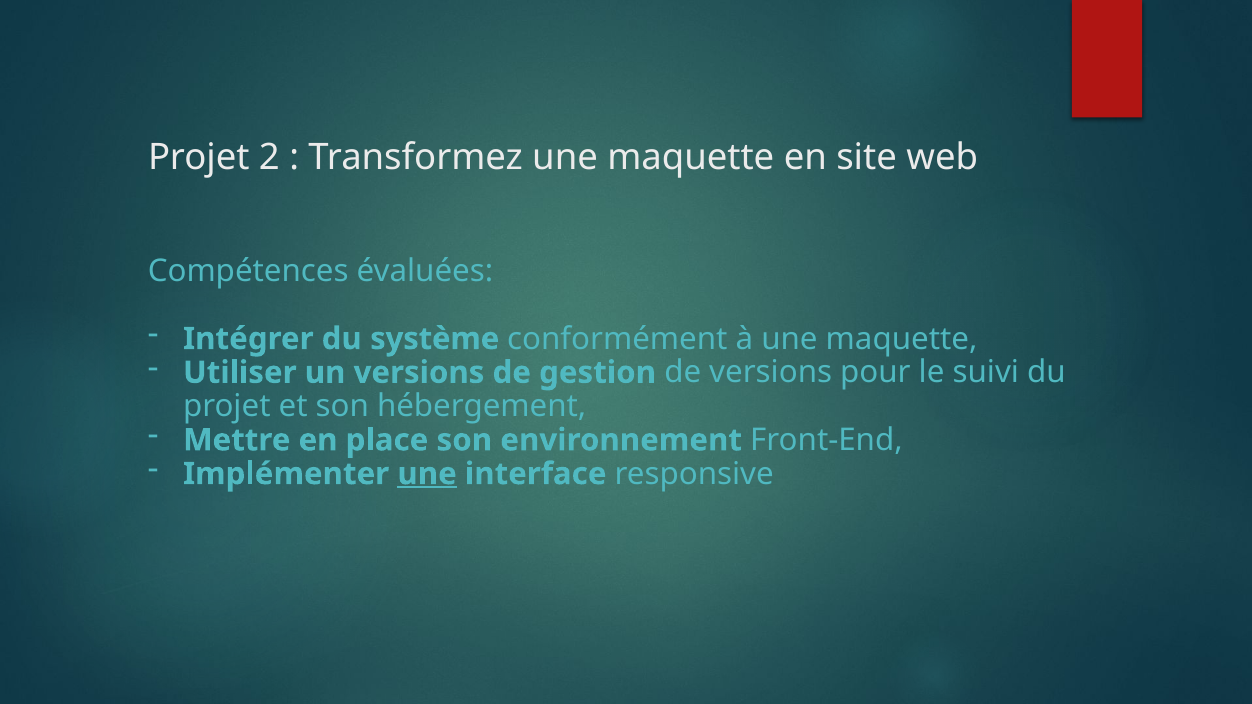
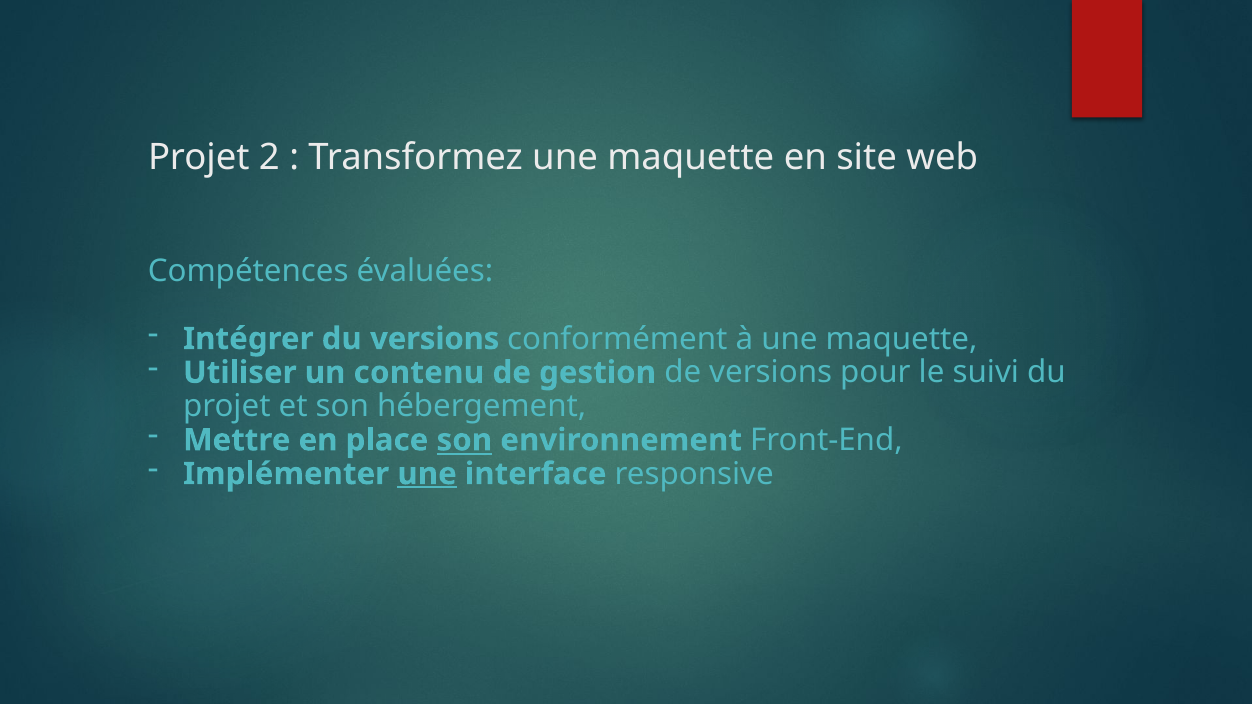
du système: système -> versions
un versions: versions -> contenu
son at (464, 440) underline: none -> present
